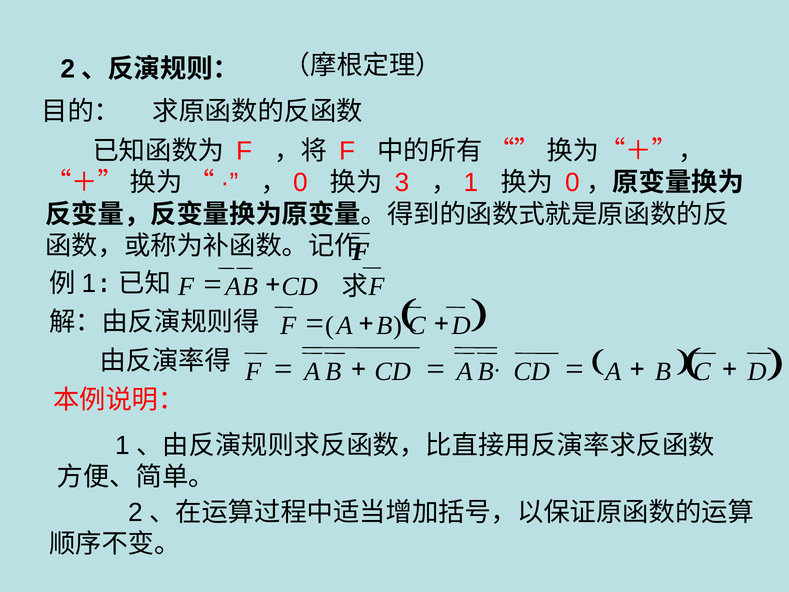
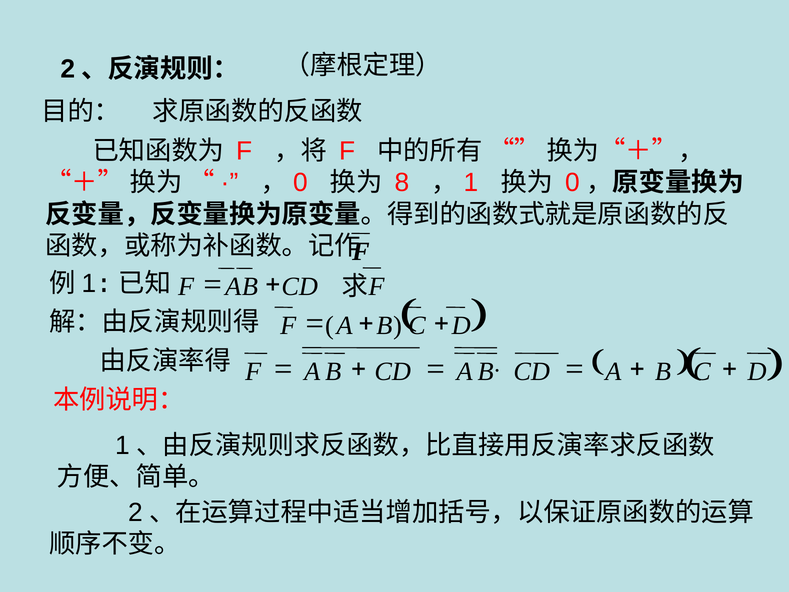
3: 3 -> 8
